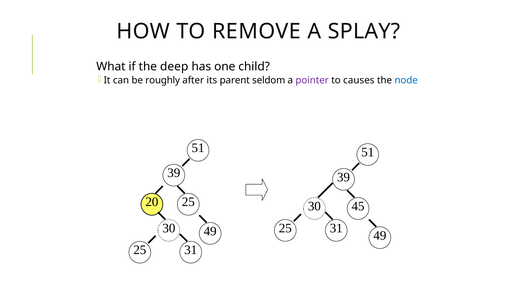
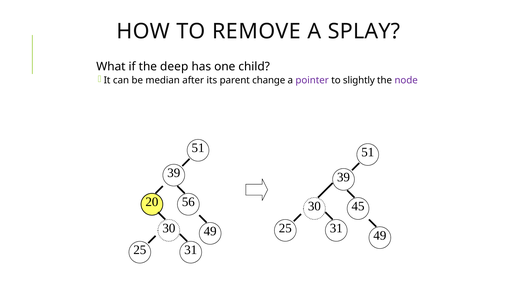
roughly: roughly -> median
seldom: seldom -> change
causes: causes -> slightly
node colour: blue -> purple
20 25: 25 -> 56
